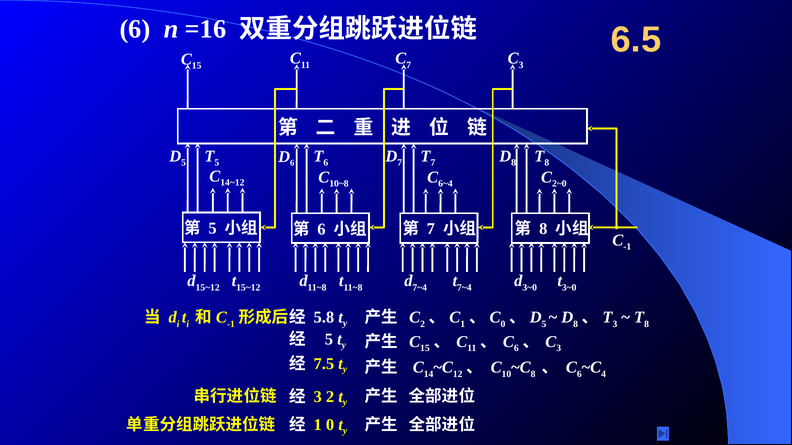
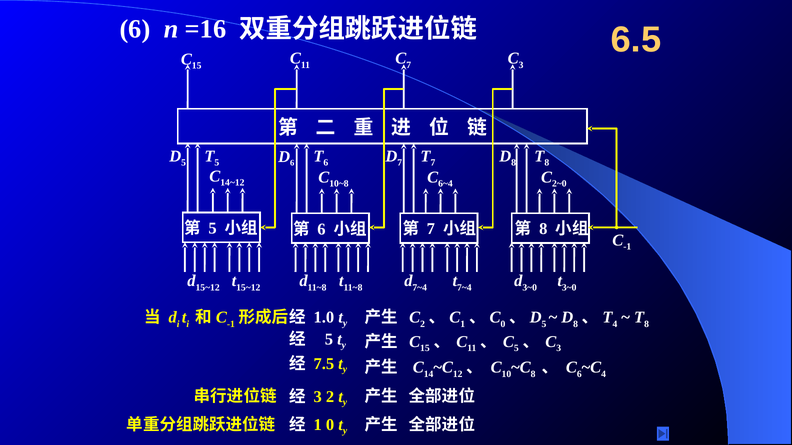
5.8: 5.8 -> 1.0
3 at (615, 324): 3 -> 4
6 at (516, 349): 6 -> 5
